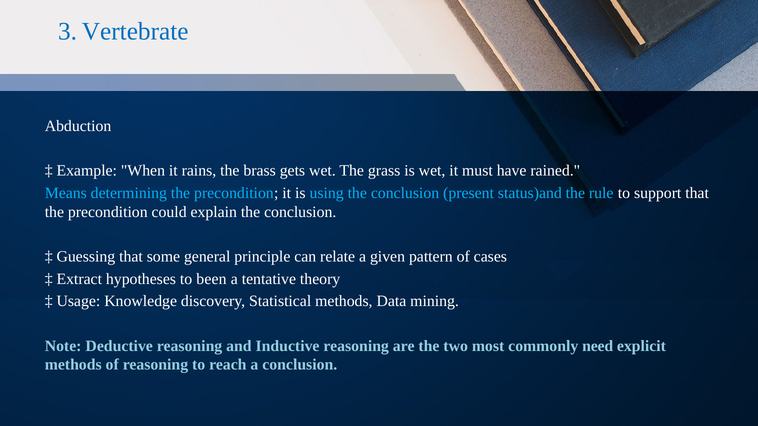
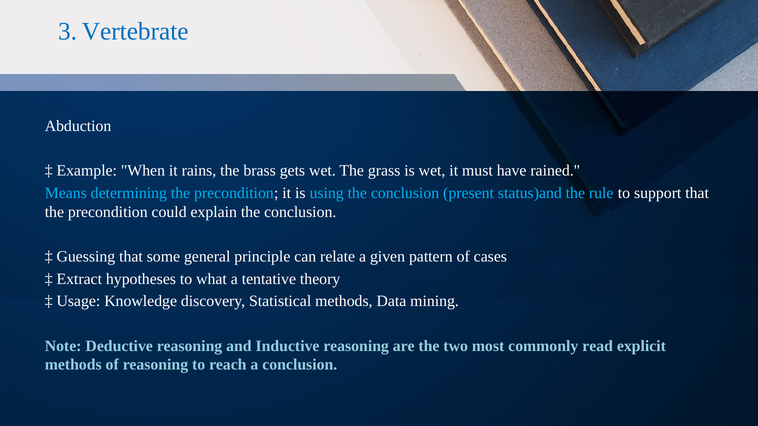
been: been -> what
need: need -> read
